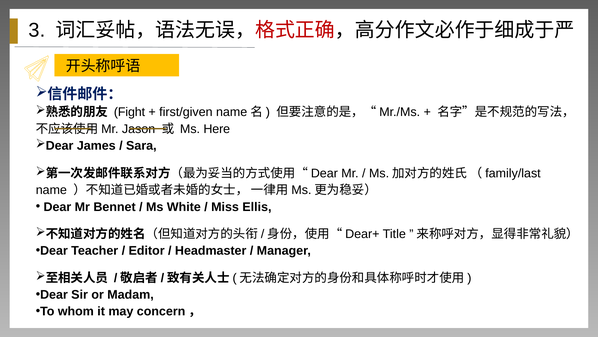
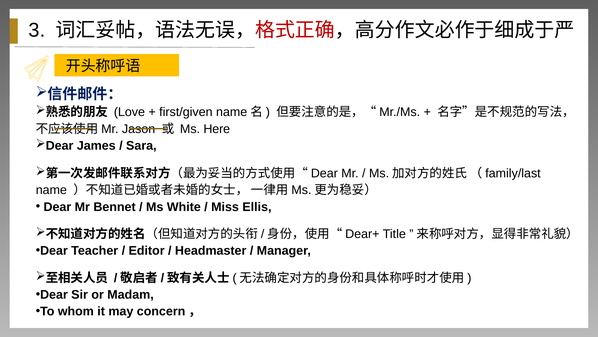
Fight: Fight -> Love
